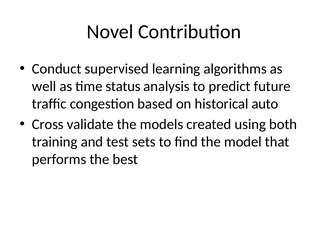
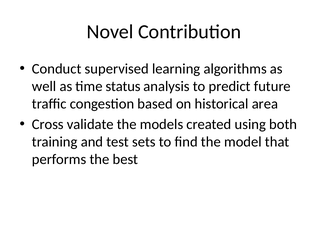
auto: auto -> area
